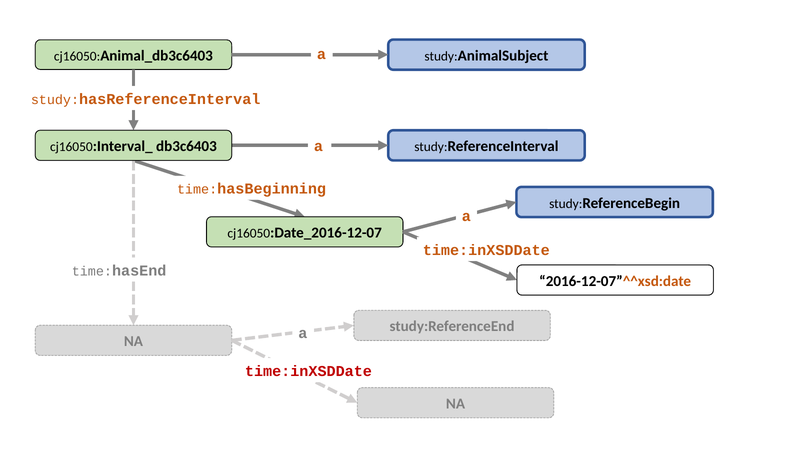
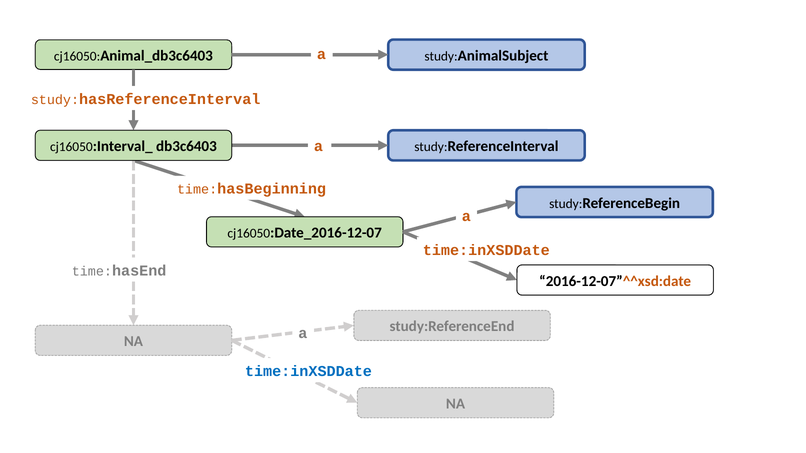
time:inXSDDate at (308, 371) colour: red -> blue
